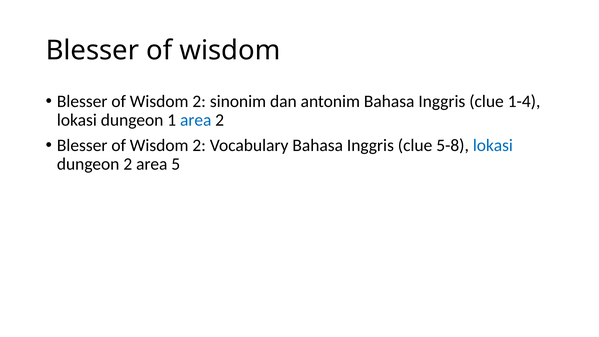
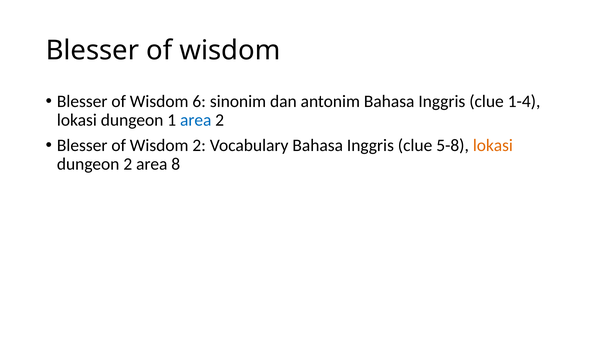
2 at (199, 101): 2 -> 6
lokasi at (493, 145) colour: blue -> orange
5: 5 -> 8
